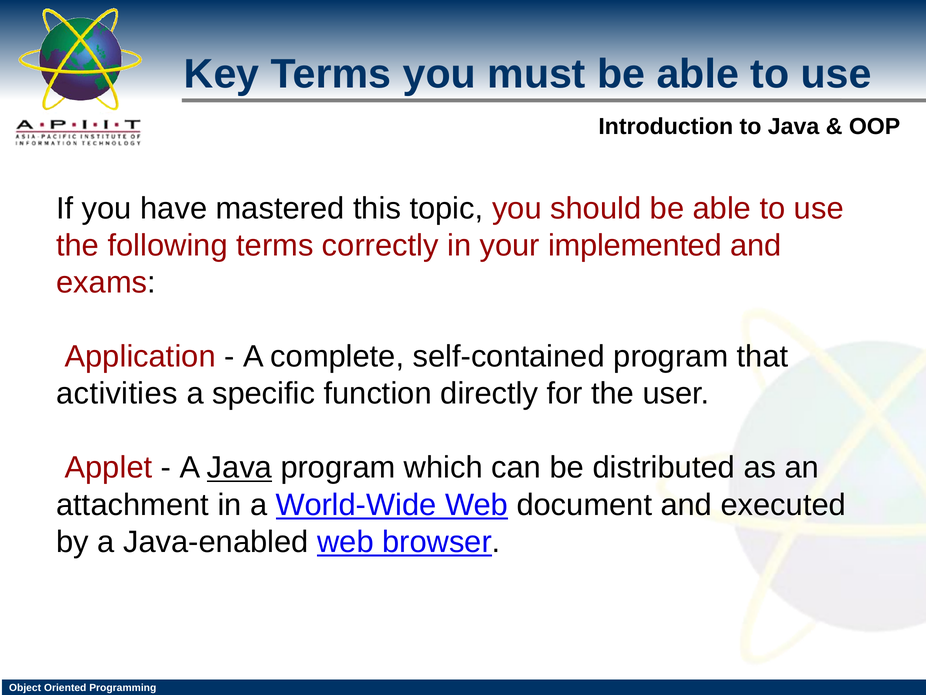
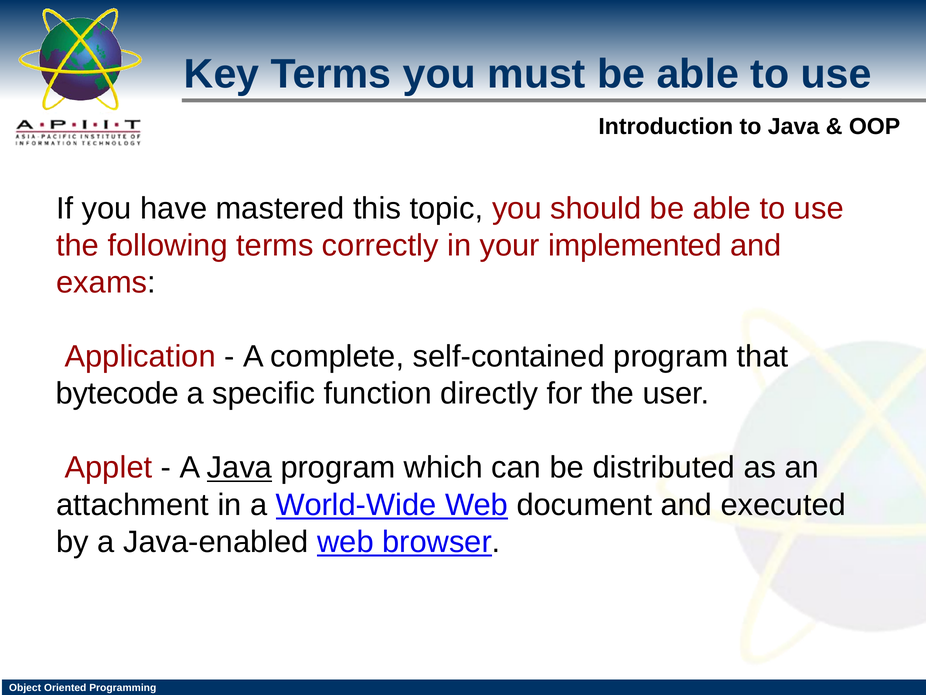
activities: activities -> bytecode
